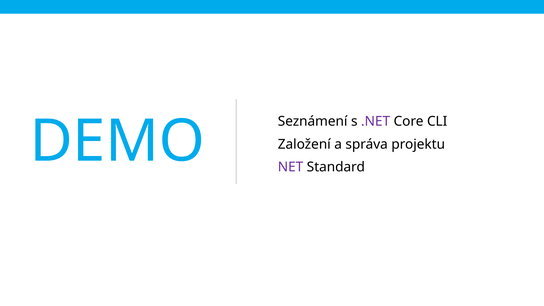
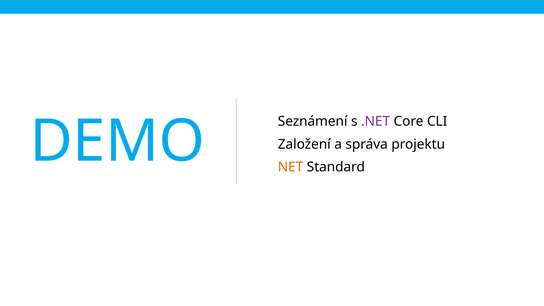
NET colour: purple -> orange
